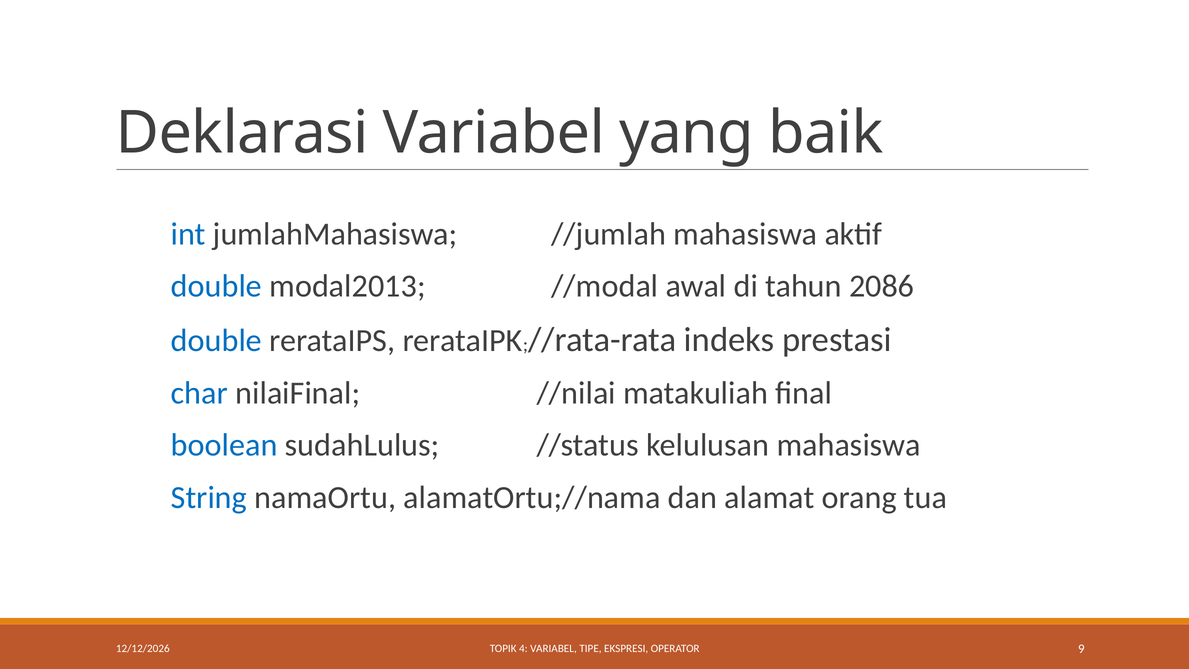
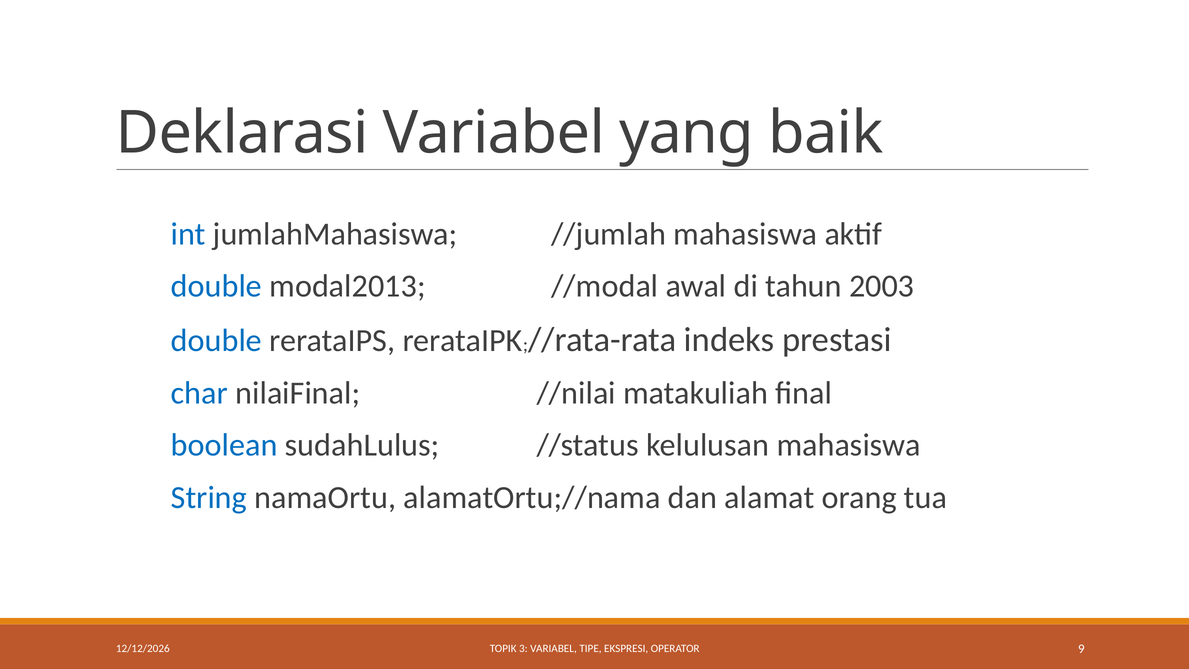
2086: 2086 -> 2003
4: 4 -> 3
